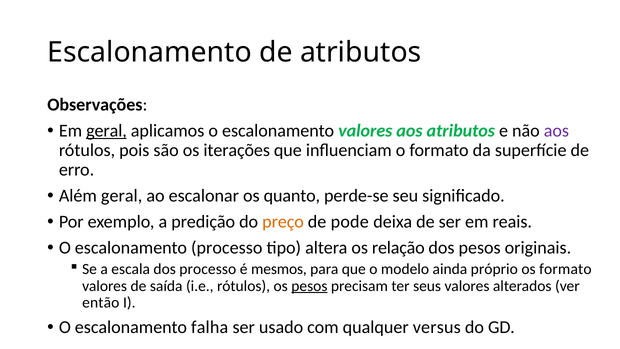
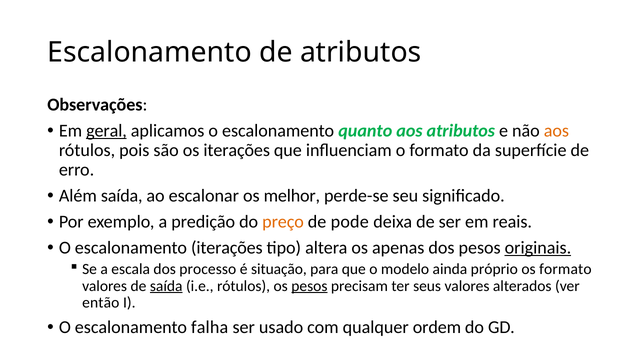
escalonamento valores: valores -> quanto
aos at (556, 131) colour: purple -> orange
Além geral: geral -> saída
quanto: quanto -> melhor
escalonamento processo: processo -> iterações
relação: relação -> apenas
originais underline: none -> present
mesmos: mesmos -> situação
saída at (166, 286) underline: none -> present
versus: versus -> ordem
